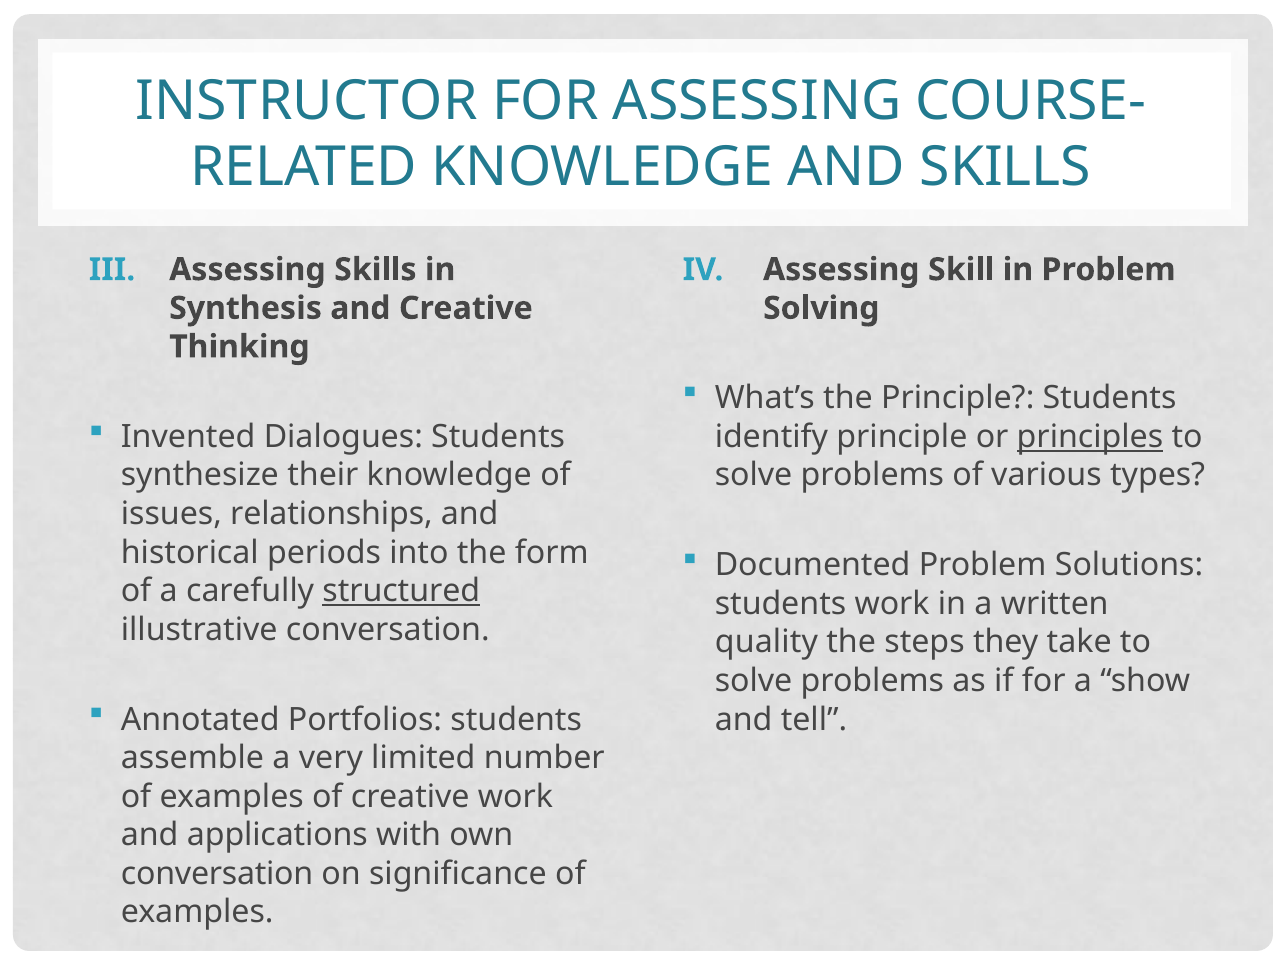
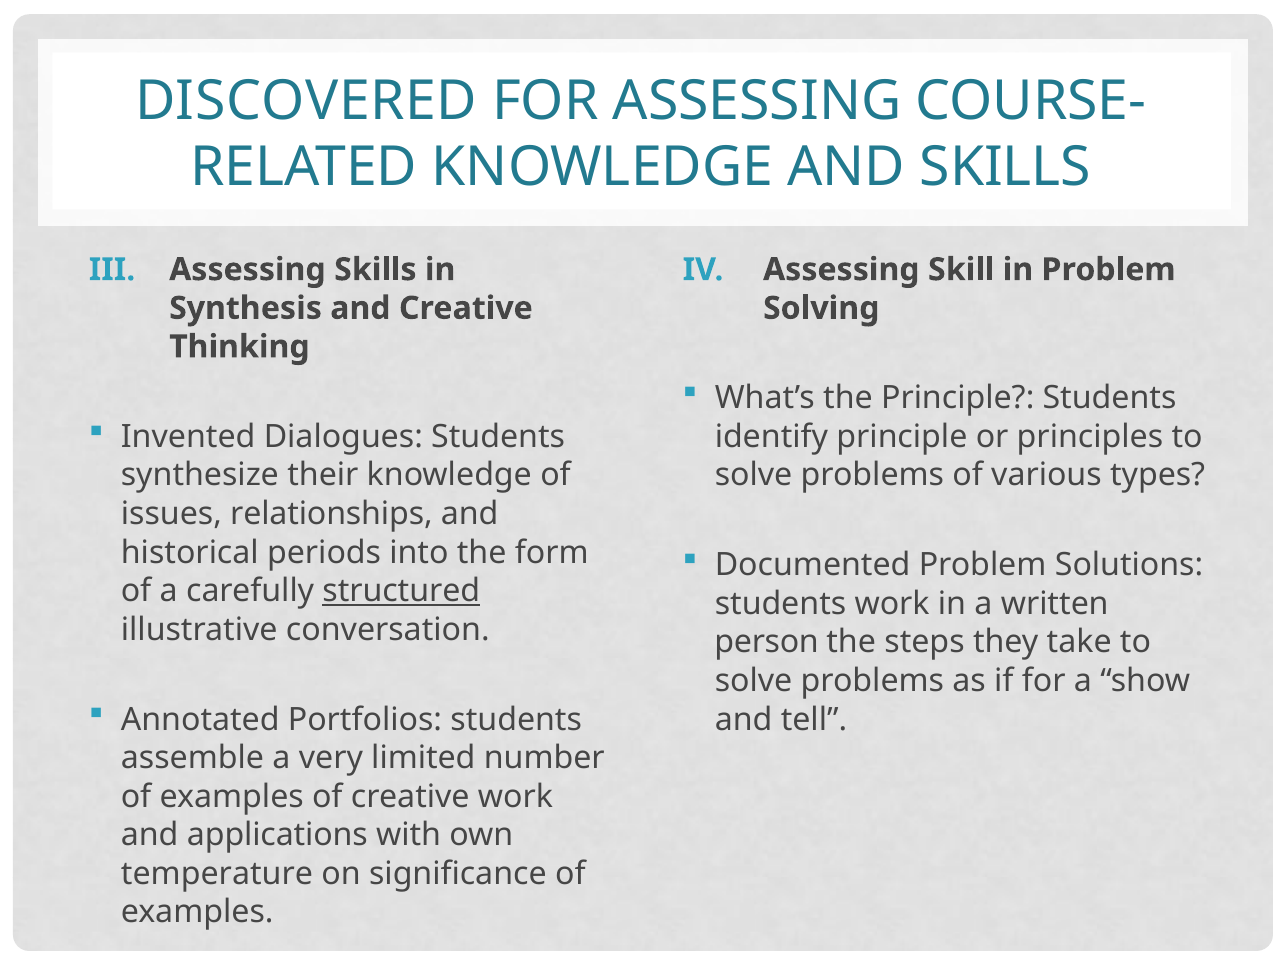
INSTRUCTOR: INSTRUCTOR -> DISCOVERED
principles underline: present -> none
quality: quality -> person
conversation at (217, 874): conversation -> temperature
